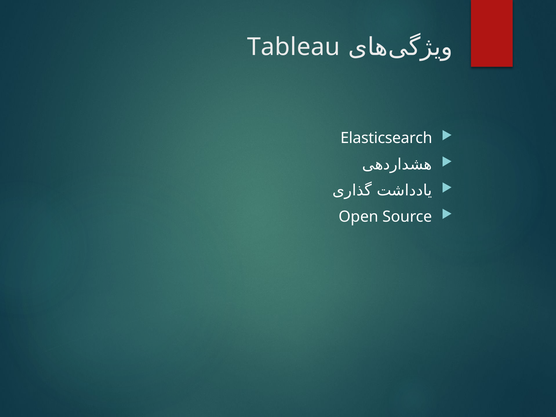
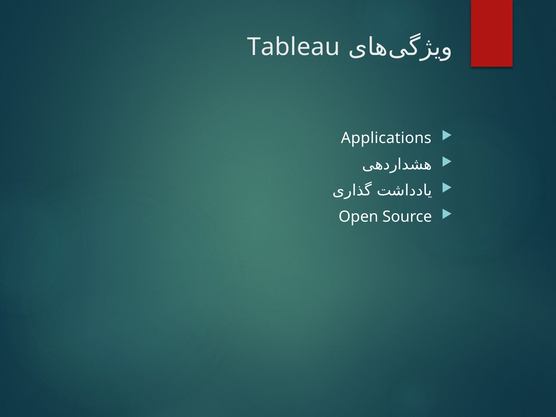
Elasticsearch: Elasticsearch -> Applications
